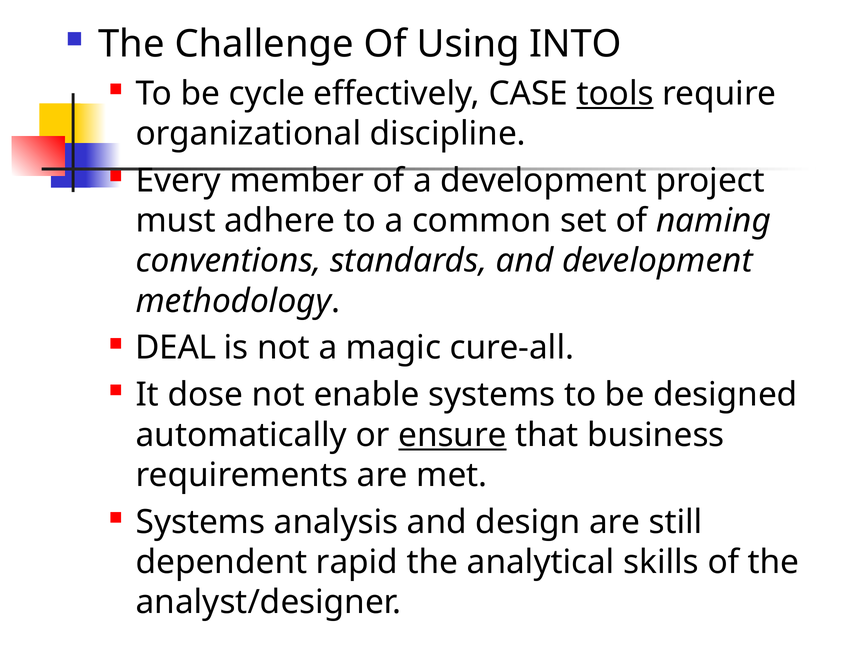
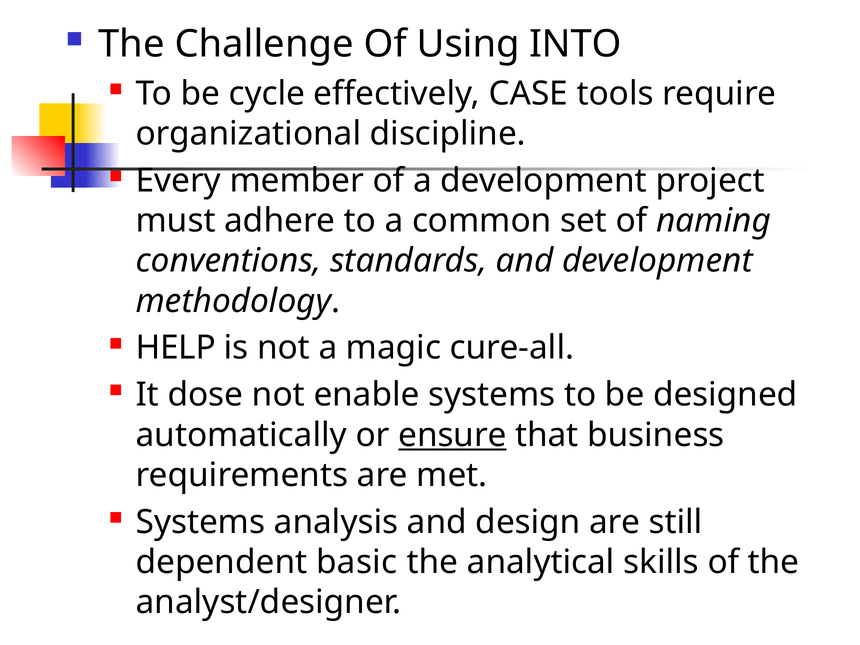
tools underline: present -> none
DEAL: DEAL -> HELP
rapid: rapid -> basic
